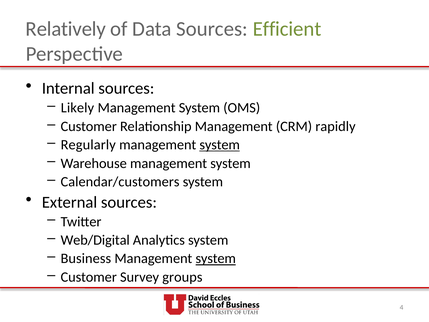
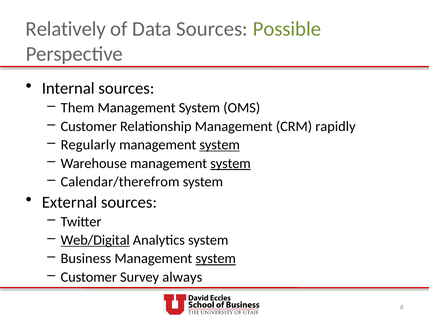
Efficient: Efficient -> Possible
Likely: Likely -> Them
system at (231, 163) underline: none -> present
Calendar/customers: Calendar/customers -> Calendar/therefrom
Web/Digital underline: none -> present
groups: groups -> always
